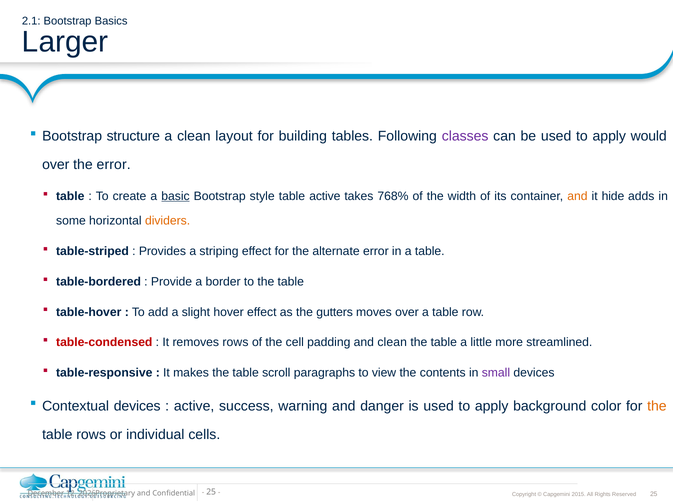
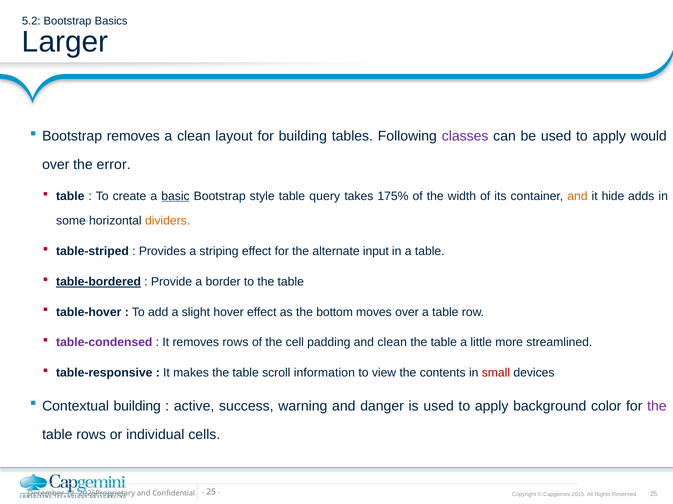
2.1: 2.1 -> 5.2
Bootstrap structure: structure -> removes
table active: active -> query
768%: 768% -> 175%
alternate error: error -> input
table-bordered underline: none -> present
gutters: gutters -> bottom
table-condensed colour: red -> purple
paragraphs: paragraphs -> information
small colour: purple -> red
Contextual devices: devices -> building
the at (657, 407) colour: orange -> purple
